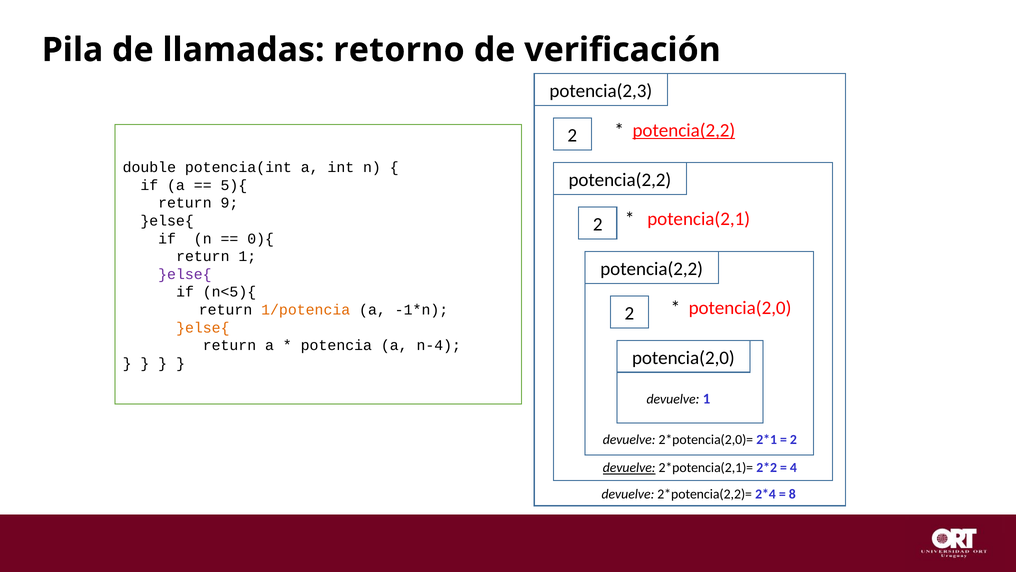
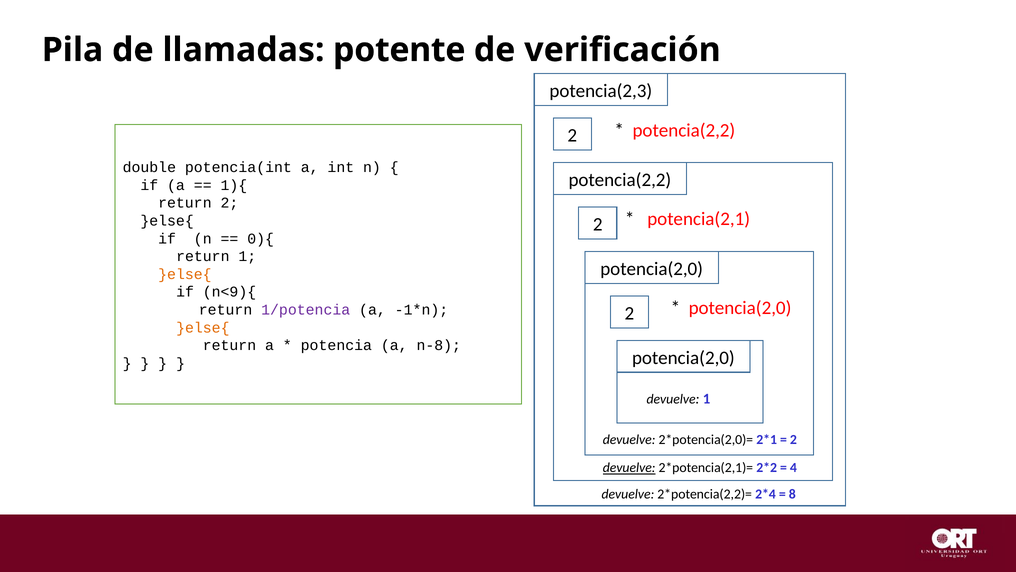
retorno: retorno -> potente
potencia(2,2 at (684, 130) underline: present -> none
5){: 5){ -> 1){
return 9: 9 -> 2
potencia(2,2 at (652, 269): potencia(2,2 -> potencia(2,0
}else{ at (185, 274) colour: purple -> orange
n<5){: n<5){ -> n<9){
1/potencia colour: orange -> purple
n-4: n-4 -> n-8
